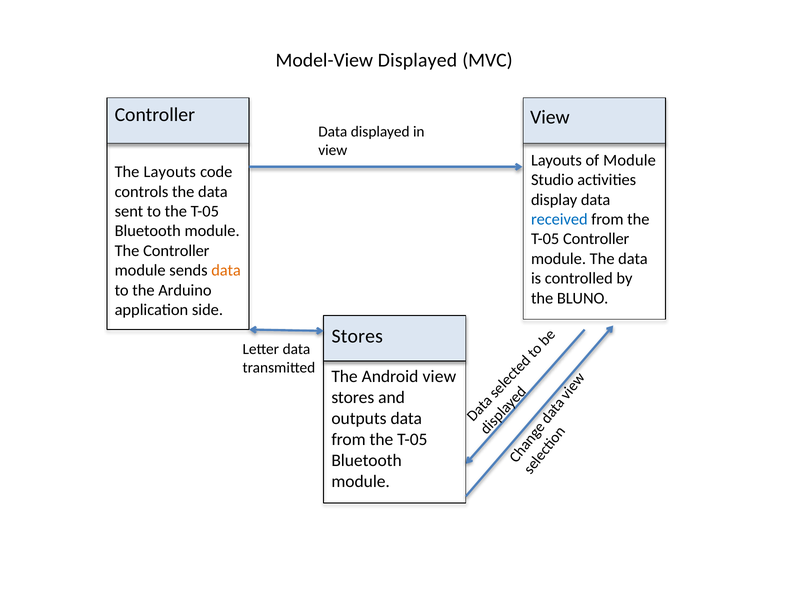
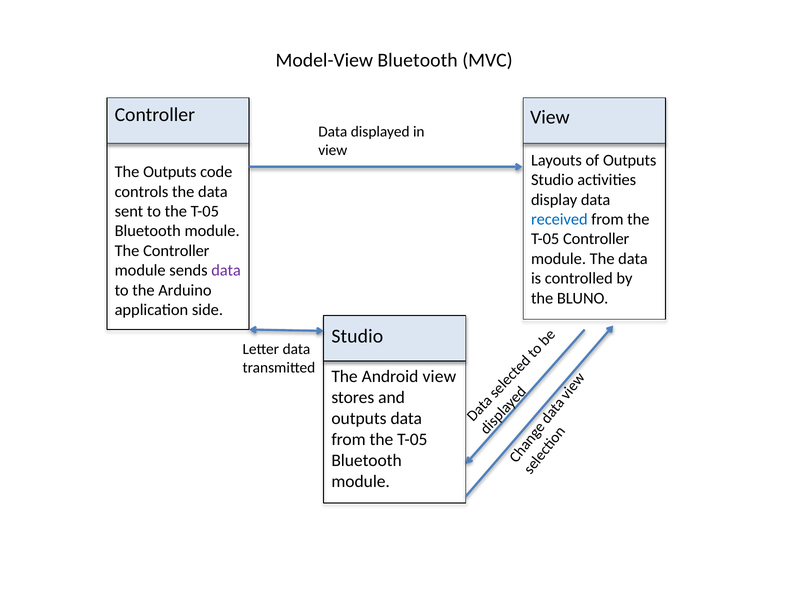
Model-View Displayed: Displayed -> Bluetooth
of Module: Module -> Outputs
The Layouts: Layouts -> Outputs
data at (226, 271) colour: orange -> purple
Stores at (357, 337): Stores -> Studio
